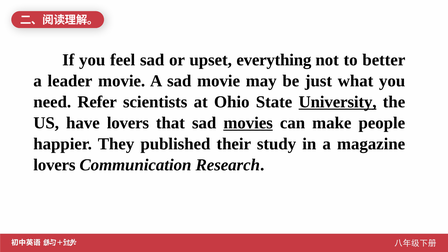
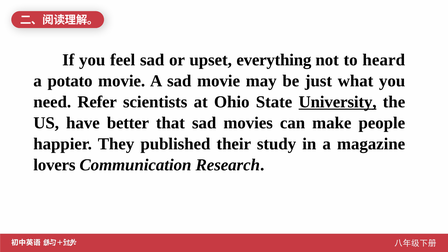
better: better -> heard
leader: leader -> potato
have lovers: lovers -> better
movies underline: present -> none
